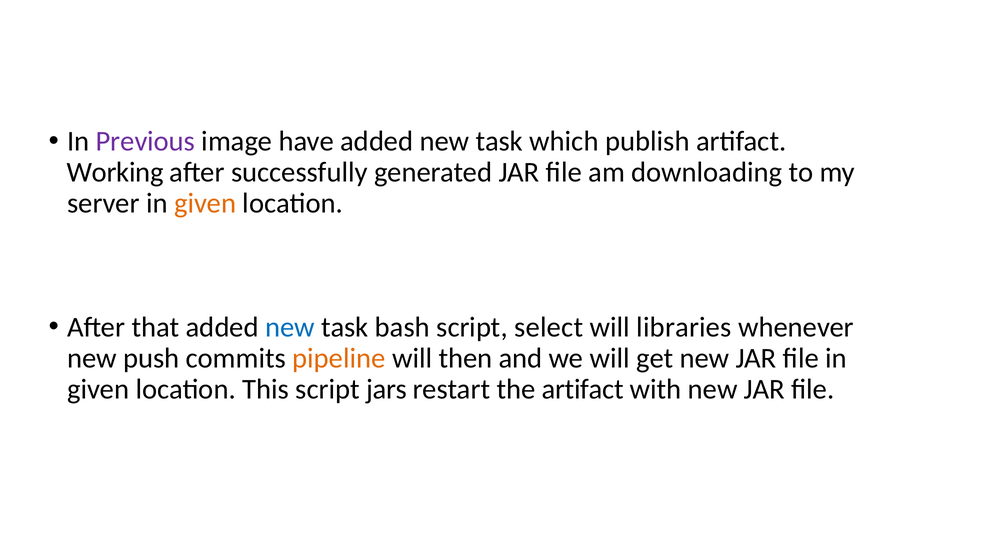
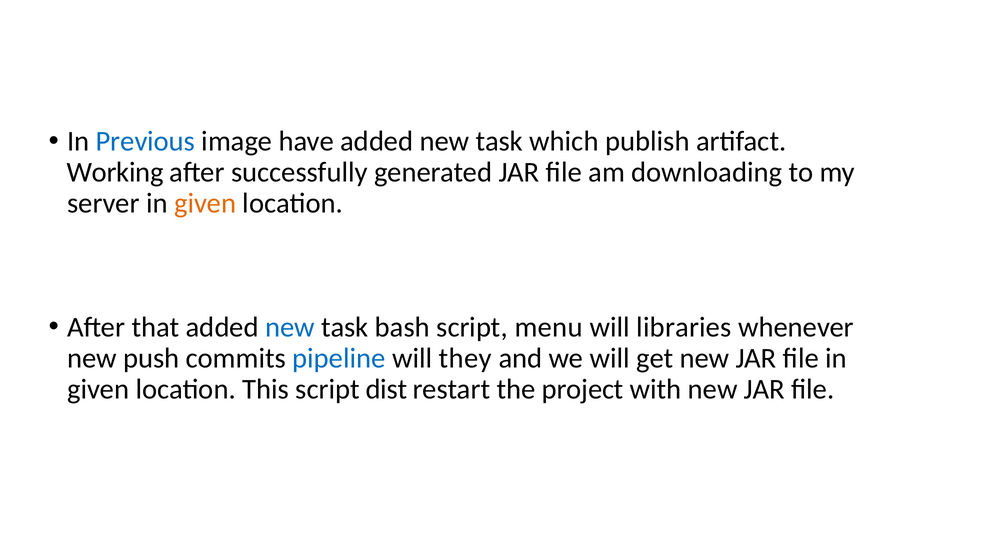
Previous colour: purple -> blue
select: select -> menu
pipeline colour: orange -> blue
then: then -> they
jars: jars -> dist
the artifact: artifact -> project
